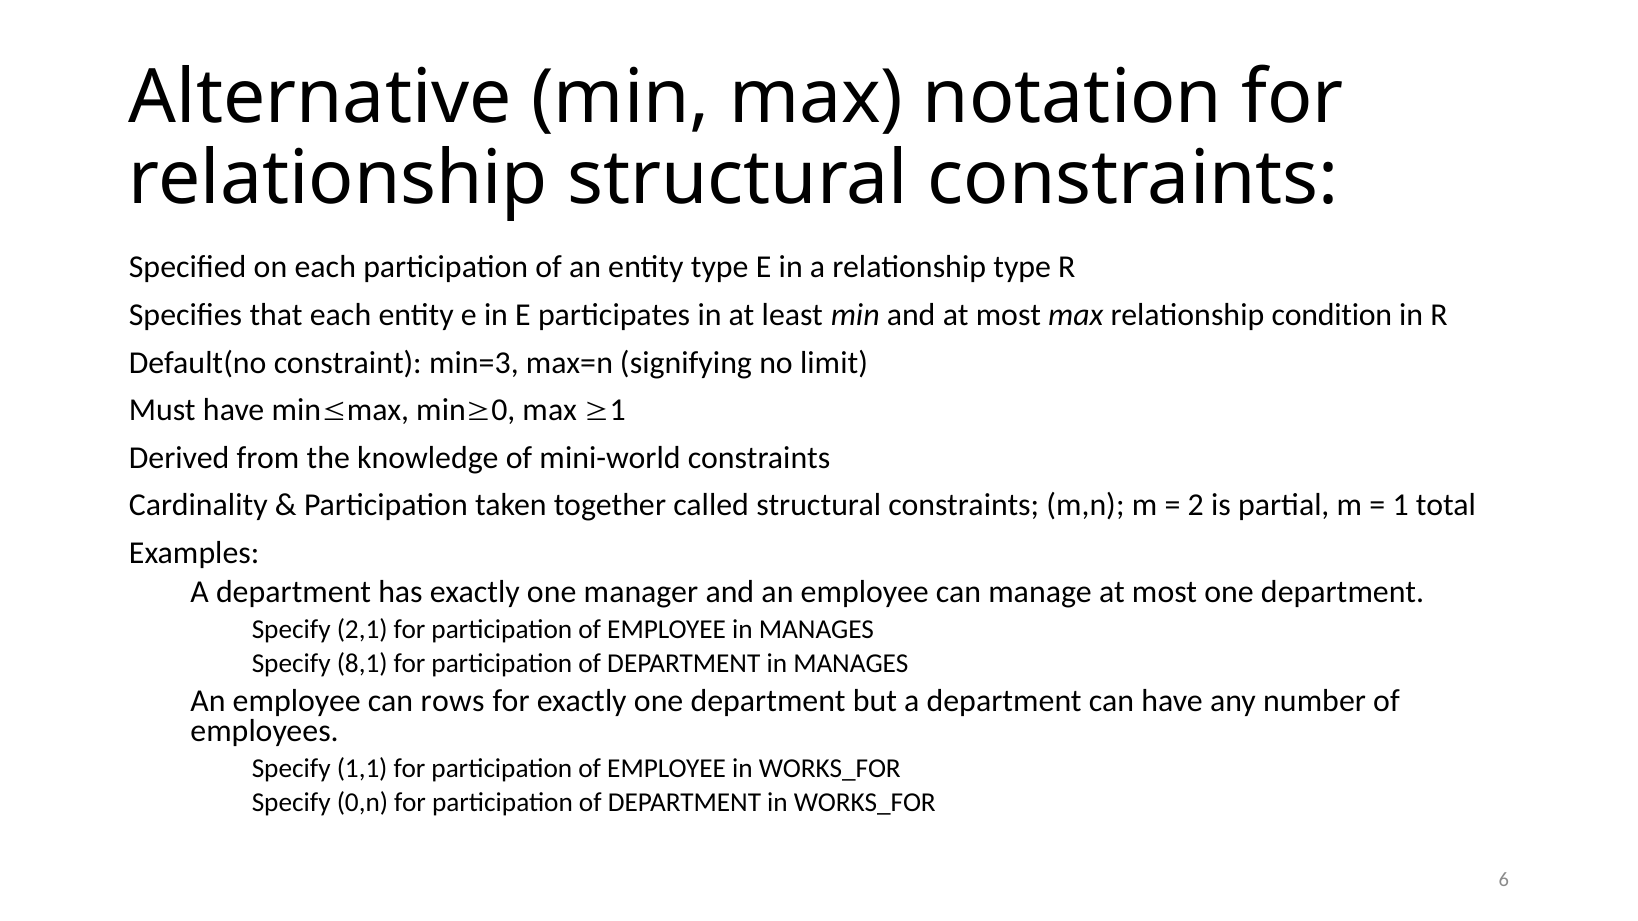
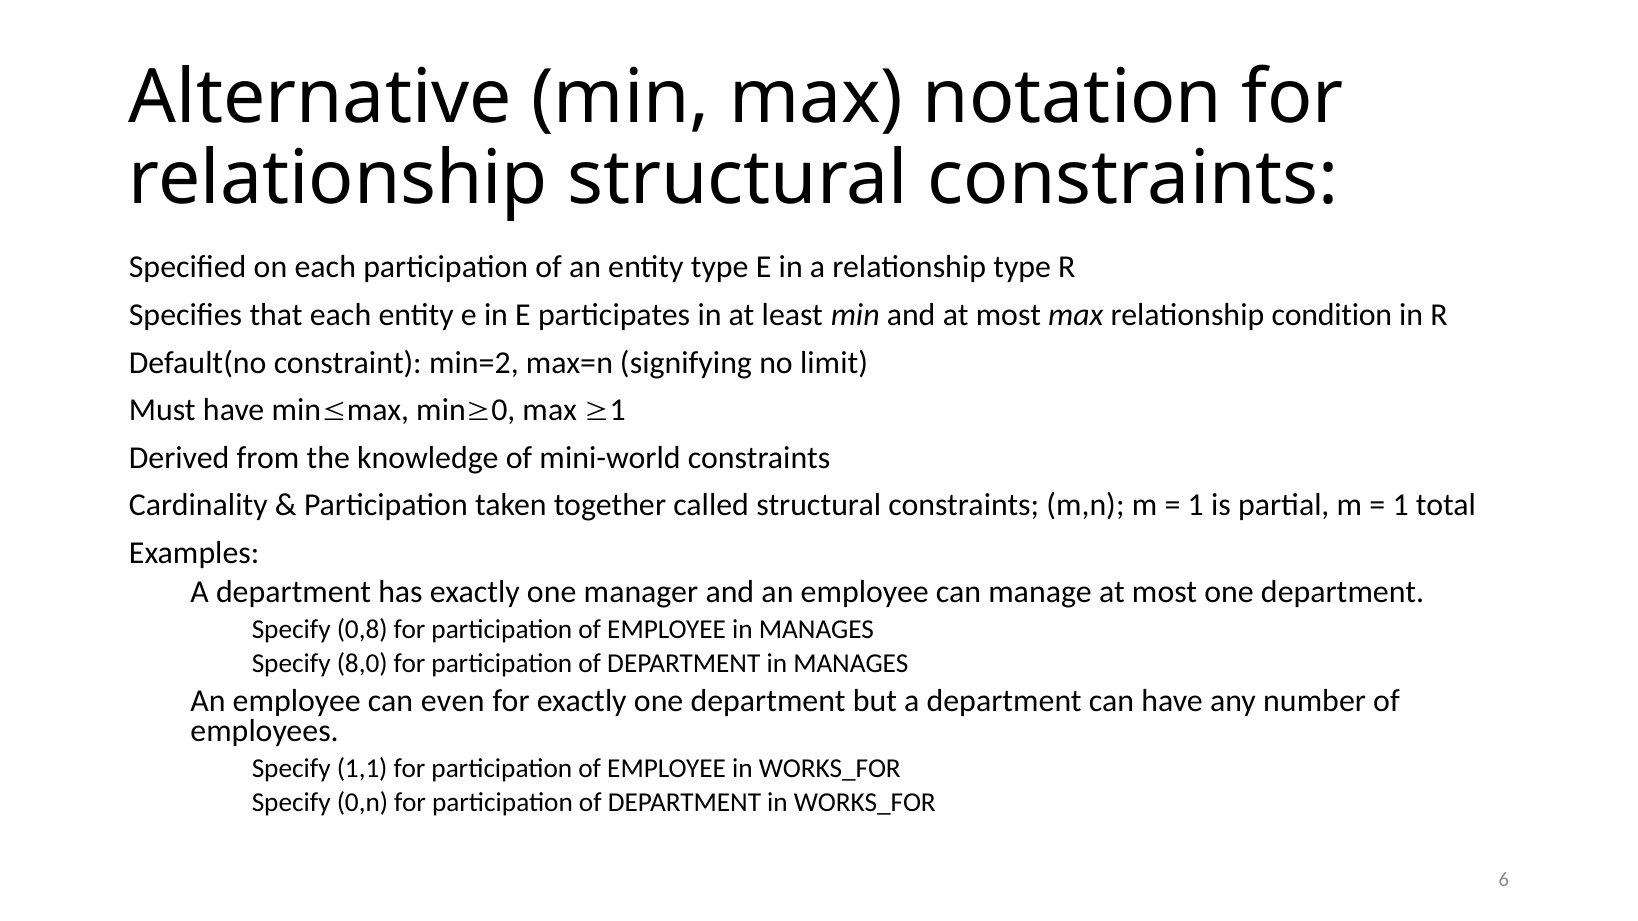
min=3: min=3 -> min=2
2 at (1196, 506): 2 -> 1
2,1: 2,1 -> 0,8
8,1: 8,1 -> 8,0
rows: rows -> even
